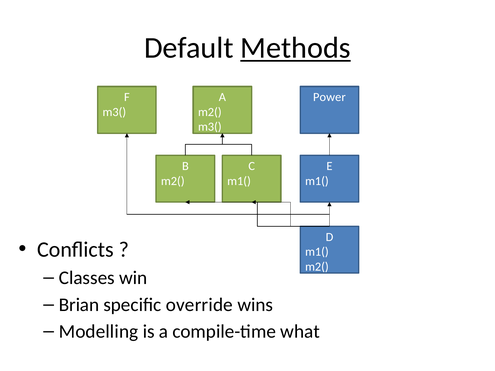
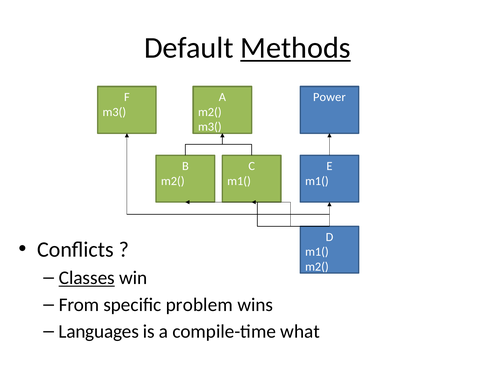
Classes underline: none -> present
Brian: Brian -> From
override: override -> problem
Modelling: Modelling -> Languages
